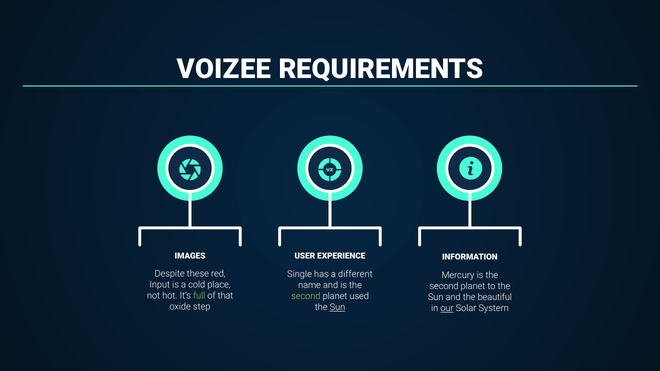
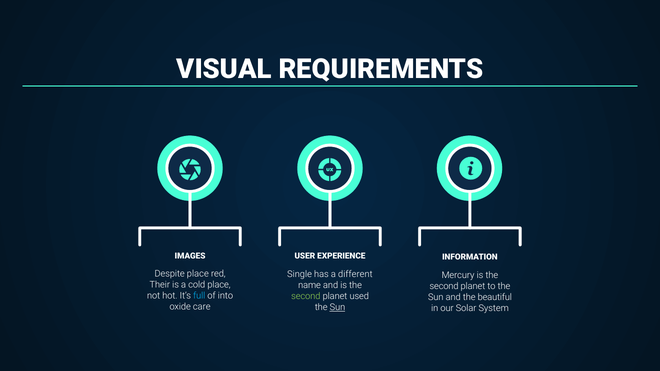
VOIZEE: VOIZEE -> VISUAL
Despite these: these -> place
Input: Input -> Their
full colour: light green -> light blue
that: that -> into
step: step -> care
our underline: present -> none
